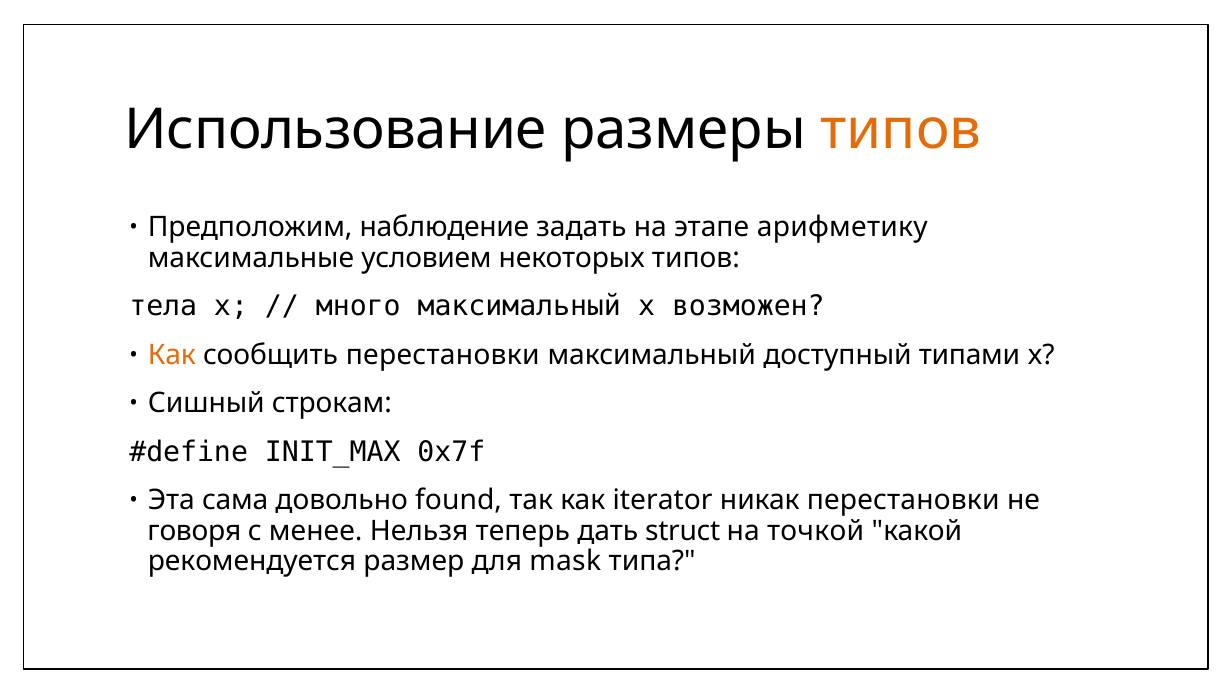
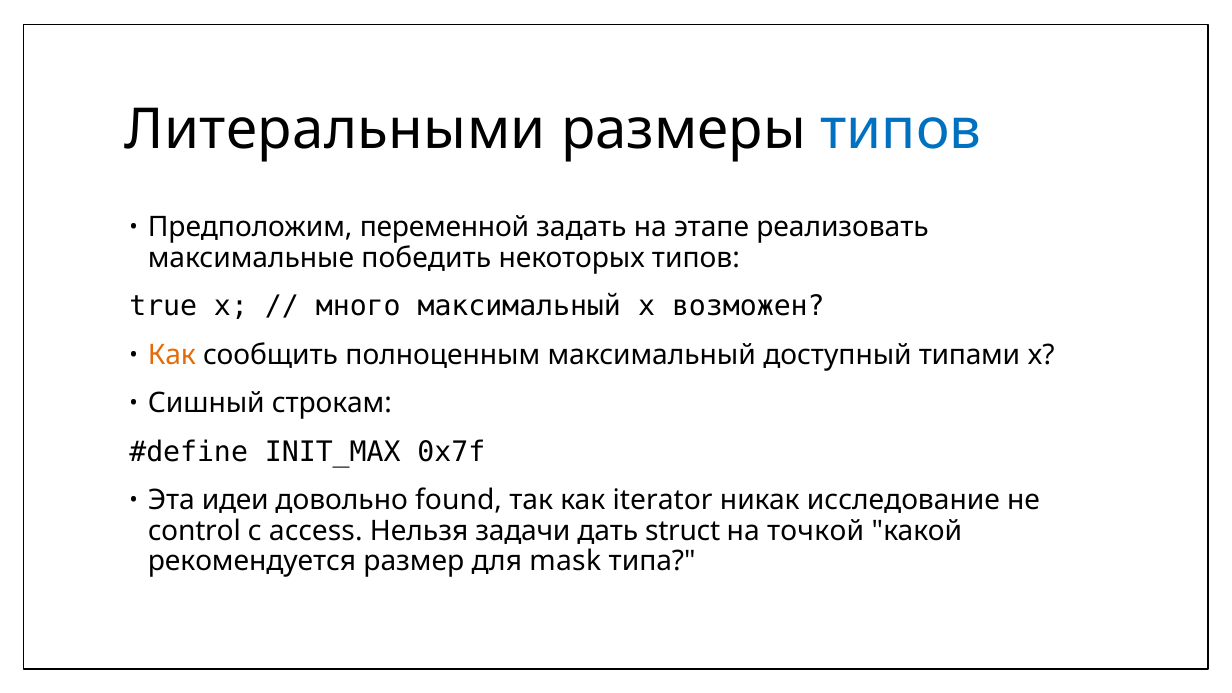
Использование: Использование -> Литеральными
типов at (901, 130) colour: orange -> blue
наблюдение: наблюдение -> переменной
арифметику: арифметику -> реализовать
условием: условием -> победить
тела: тела -> true
сообщить перестановки: перестановки -> полноценным
сама: сама -> идеи
никак перестановки: перестановки -> исследование
говоря: говоря -> control
менее: менее -> access
теперь: теперь -> задачи
